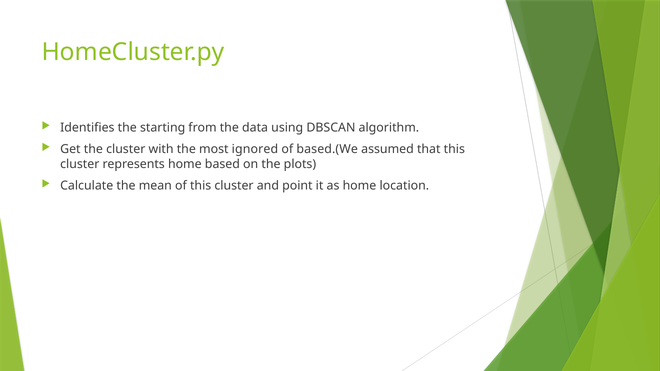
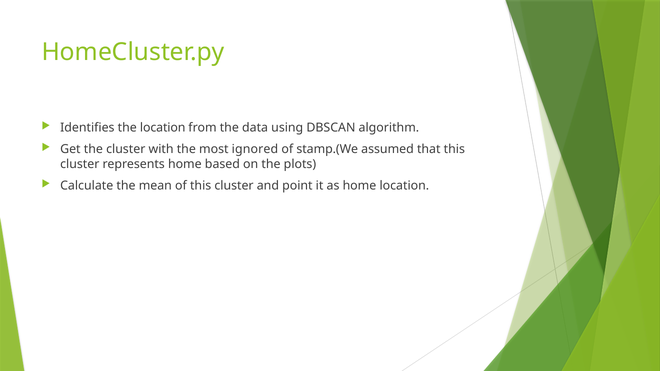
the starting: starting -> location
based.(We: based.(We -> stamp.(We
